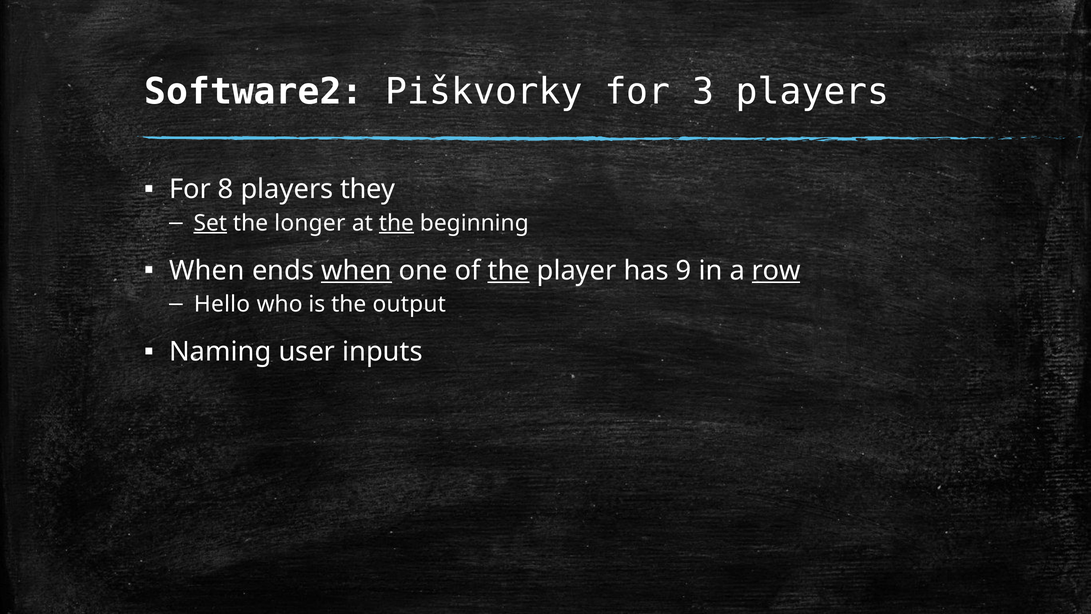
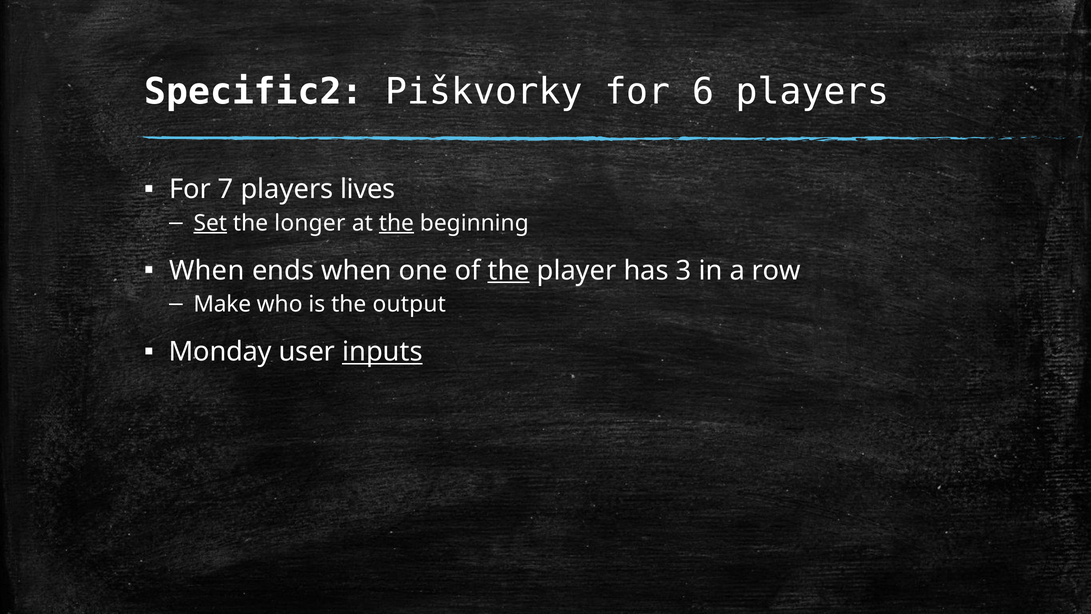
Software2: Software2 -> Specific2
3: 3 -> 6
8: 8 -> 7
they: they -> lives
when at (357, 270) underline: present -> none
9: 9 -> 3
row underline: present -> none
Hello: Hello -> Make
Naming: Naming -> Monday
inputs underline: none -> present
